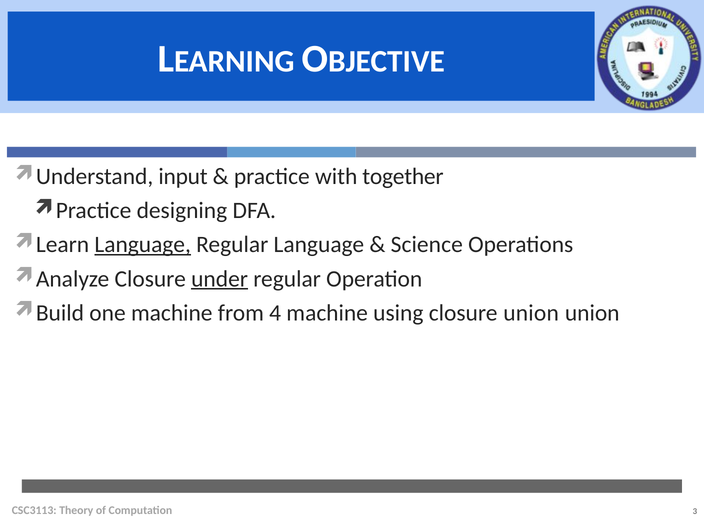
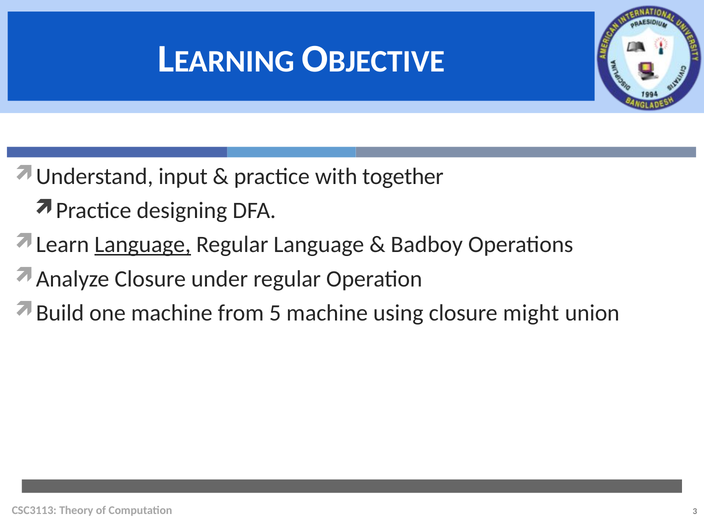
Science: Science -> Badboy
under underline: present -> none
4: 4 -> 5
closure union: union -> might
